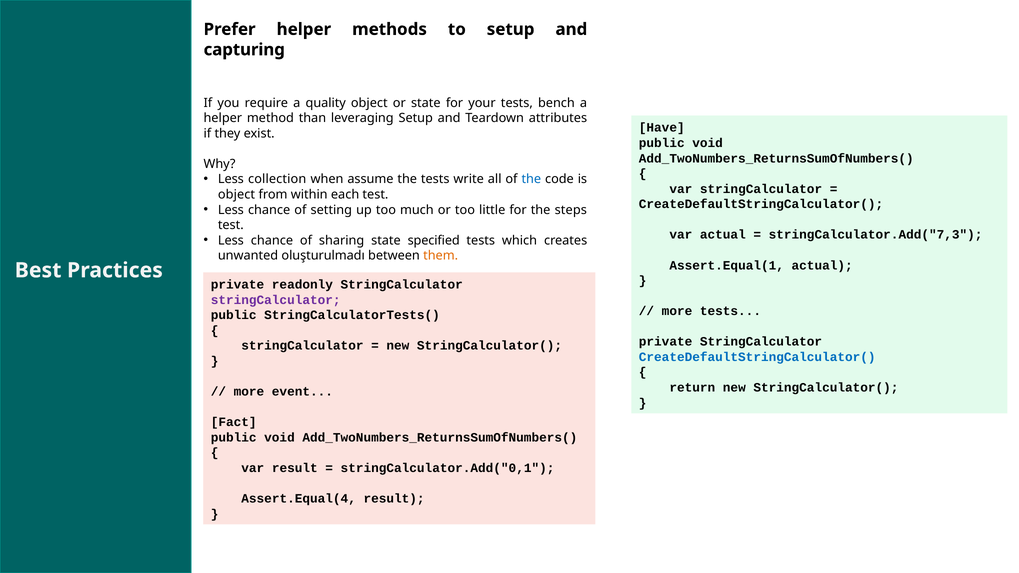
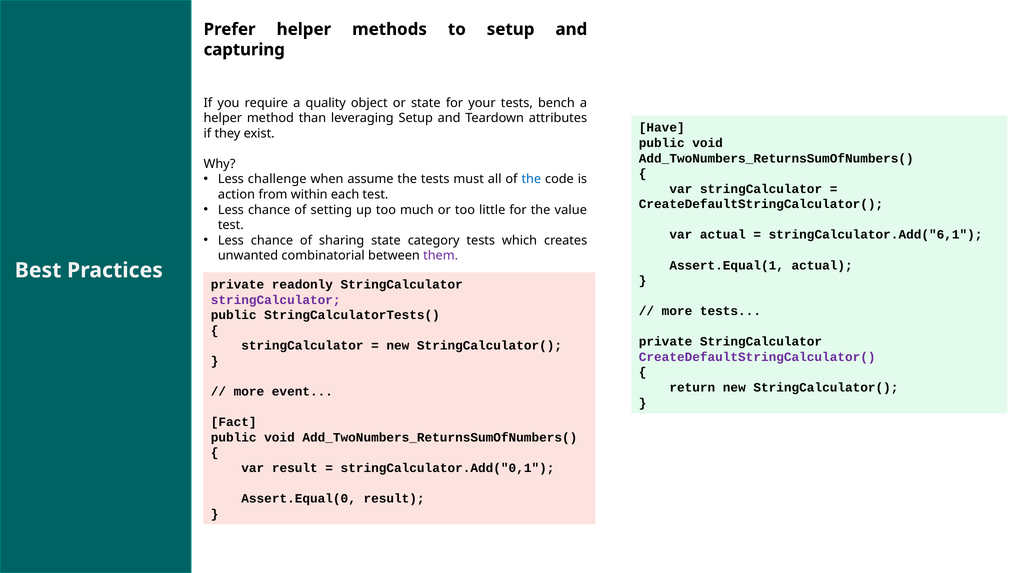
collection: collection -> challenge
write: write -> must
object at (236, 195): object -> action
steps: steps -> value
stringCalculator.Add("7,3: stringCalculator.Add("7,3 -> stringCalculator.Add("6,1
specified: specified -> category
oluşturulmadı: oluşturulmadı -> combinatorial
them colour: orange -> purple
CreateDefaultStringCalculator( at (757, 357) colour: blue -> purple
Assert.Equal(4: Assert.Equal(4 -> Assert.Equal(0
